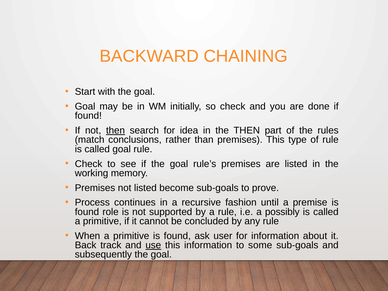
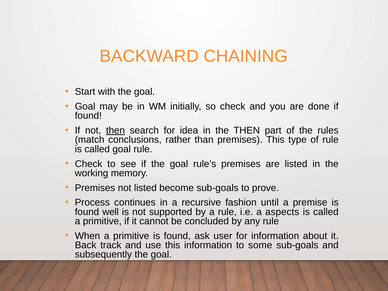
role: role -> well
possibly: possibly -> aspects
use underline: present -> none
